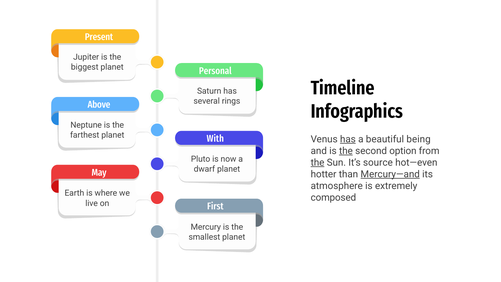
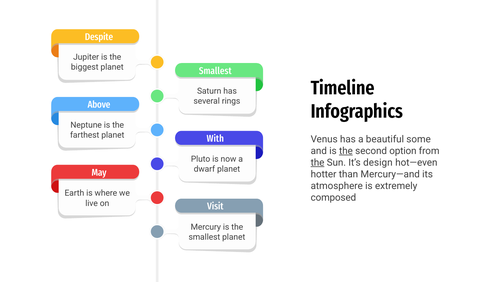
Present: Present -> Despite
Personal at (215, 71): Personal -> Smallest
has at (348, 139) underline: present -> none
being: being -> some
source: source -> design
Mercury—and underline: present -> none
First: First -> Visit
